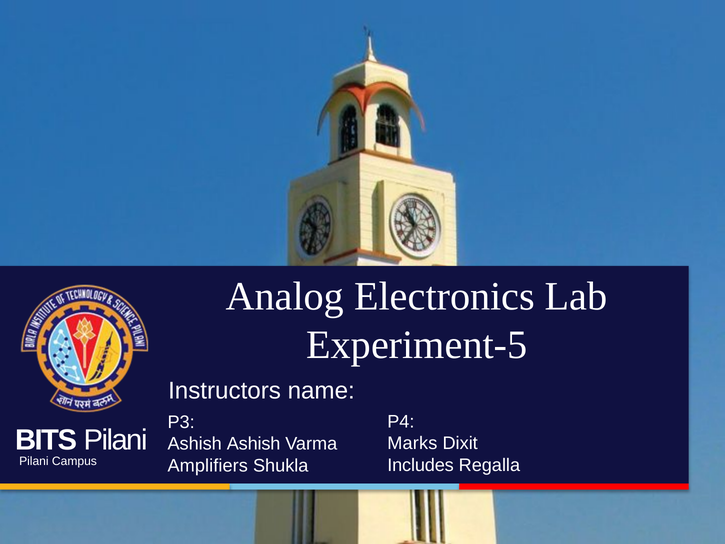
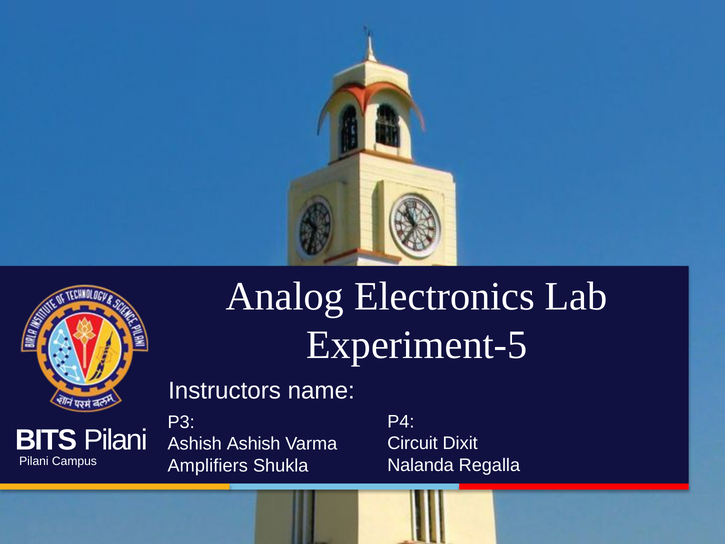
Marks: Marks -> Circuit
Includes: Includes -> Nalanda
